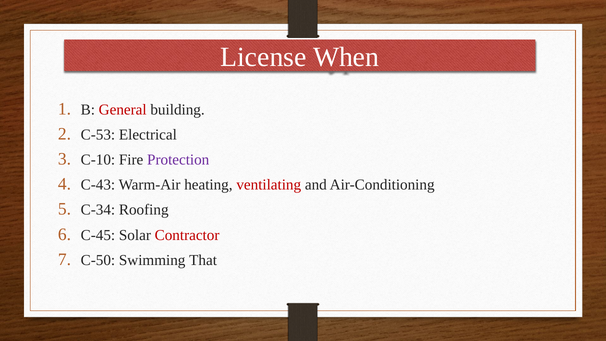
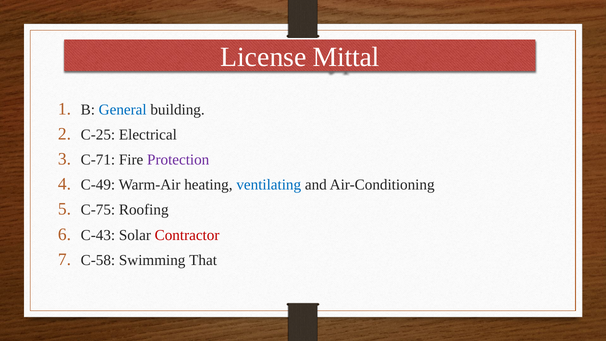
When: When -> Mittal
General colour: red -> blue
C-53: C-53 -> C-25
C-10: C-10 -> C-71
C-43: C-43 -> C-49
ventilating colour: red -> blue
C-34: C-34 -> C-75
C-45: C-45 -> C-43
C-50: C-50 -> C-58
